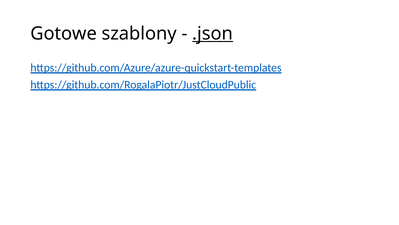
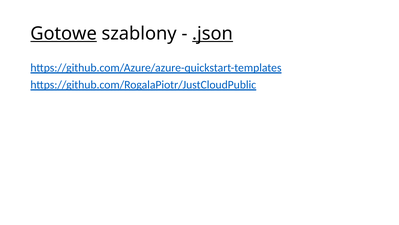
Gotowe underline: none -> present
